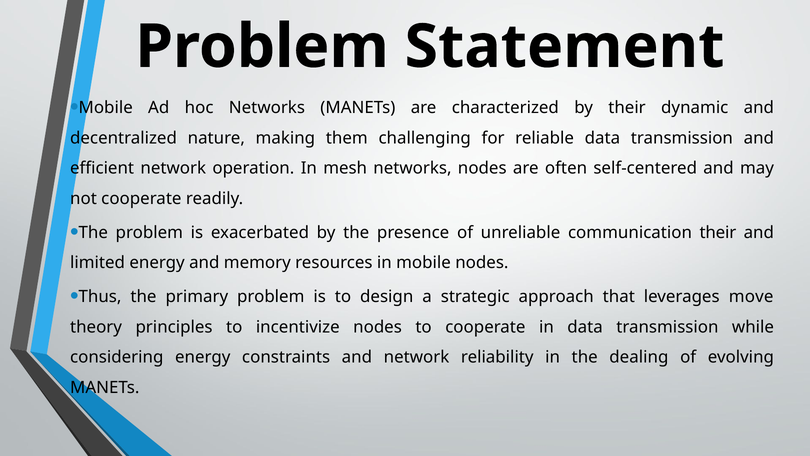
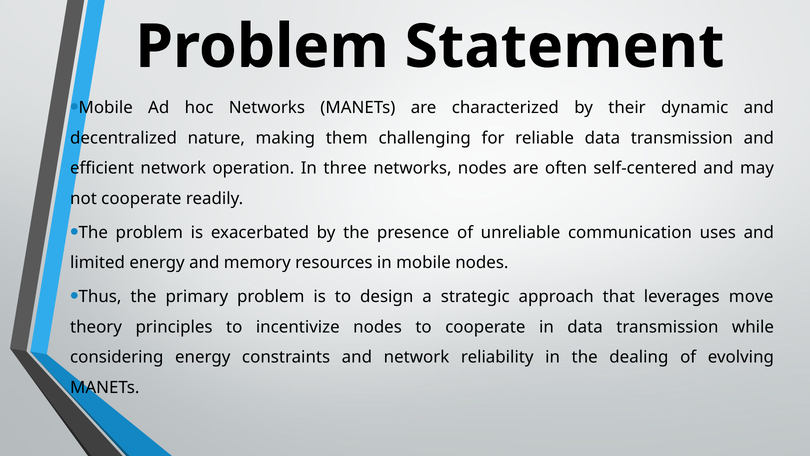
mesh: mesh -> three
communication their: their -> uses
